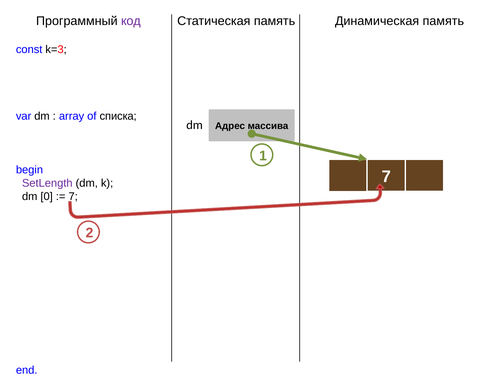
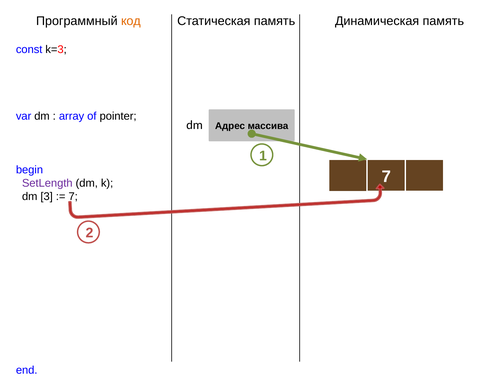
код colour: purple -> orange
списка: списка -> pointer
0: 0 -> 3
